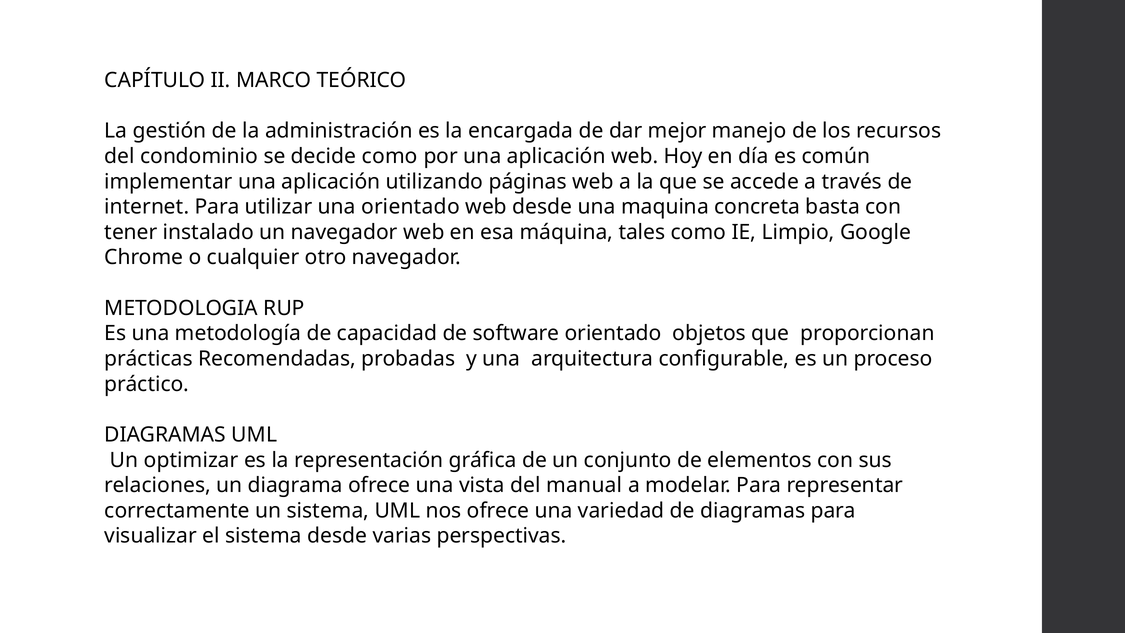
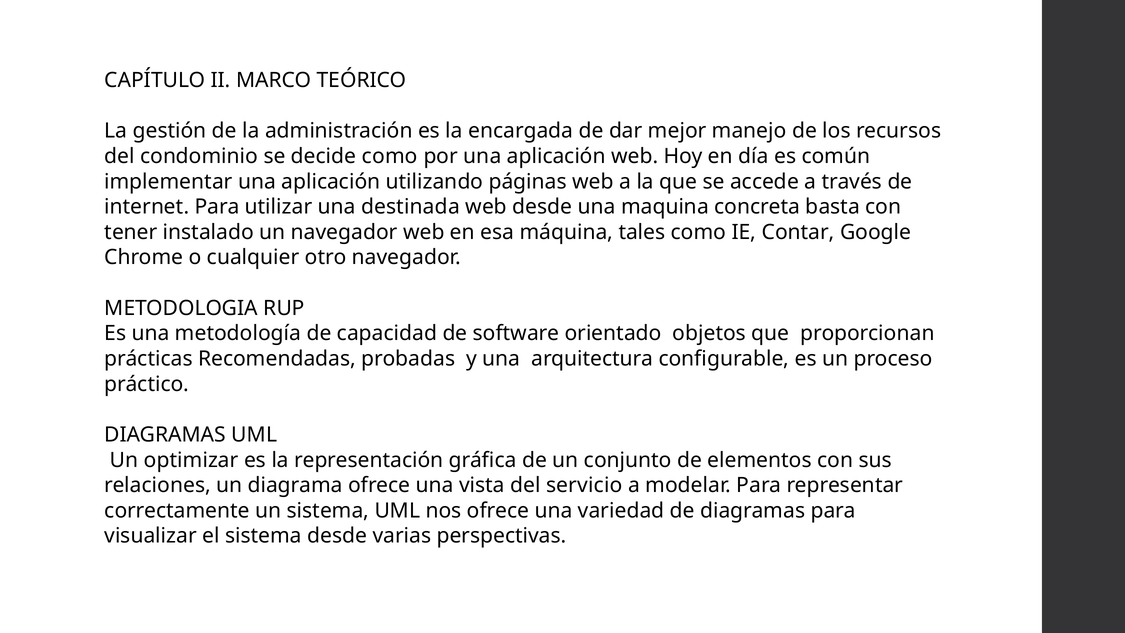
una orientado: orientado -> destinada
Limpio: Limpio -> Contar
manual: manual -> servicio
